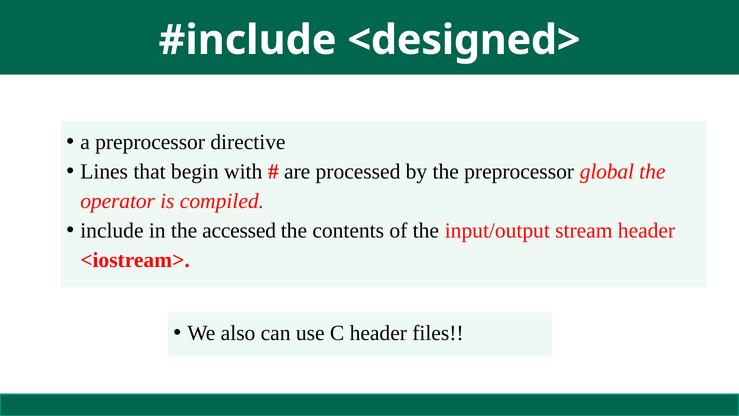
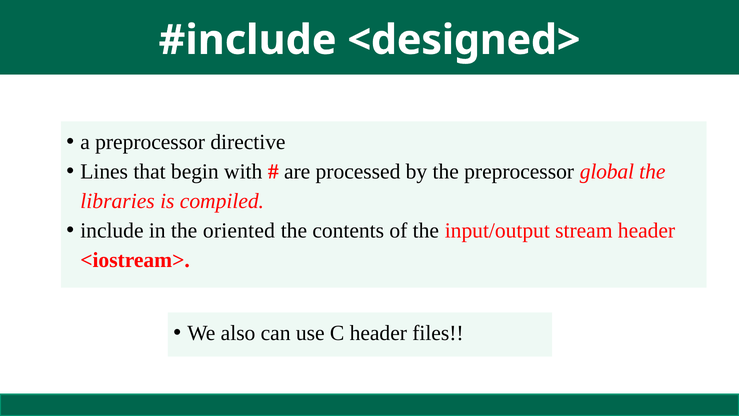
operator: operator -> libraries
accessed: accessed -> oriented
